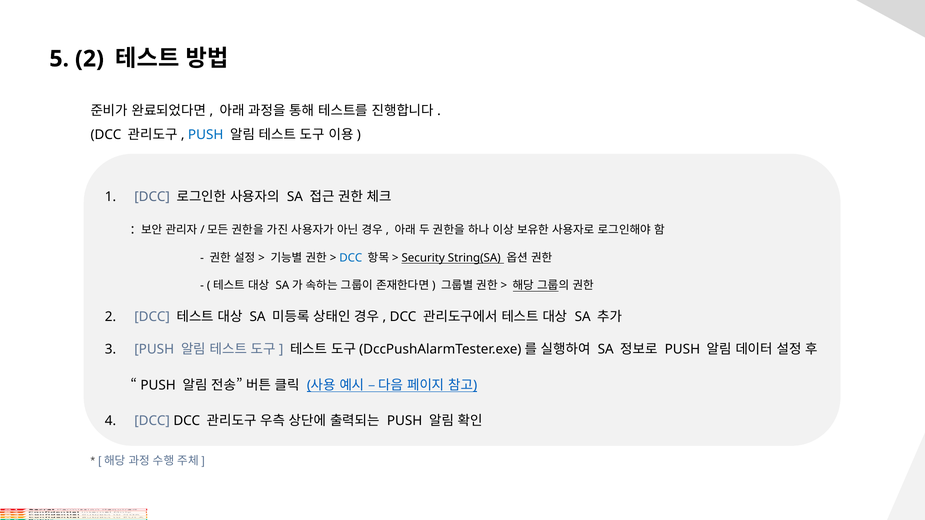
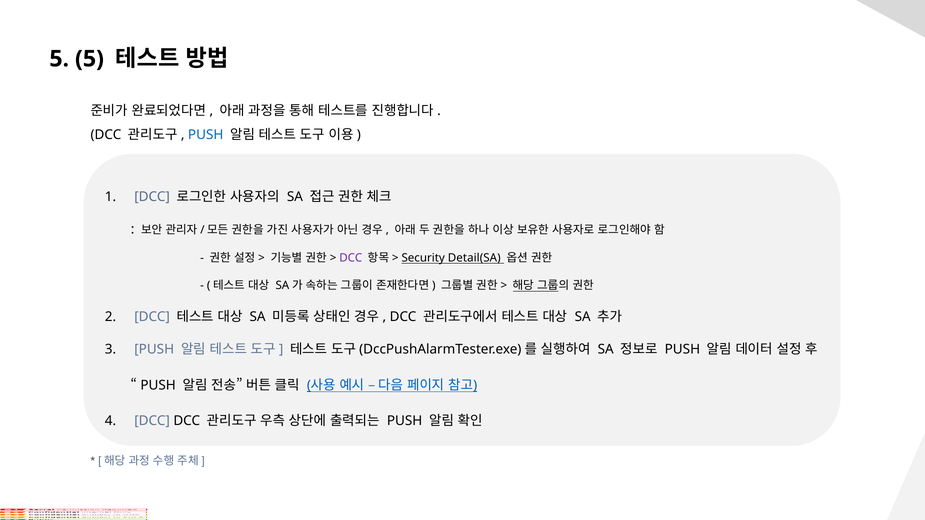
5 2: 2 -> 5
DCC at (351, 258) colour: blue -> purple
String(SA: String(SA -> Detail(SA
